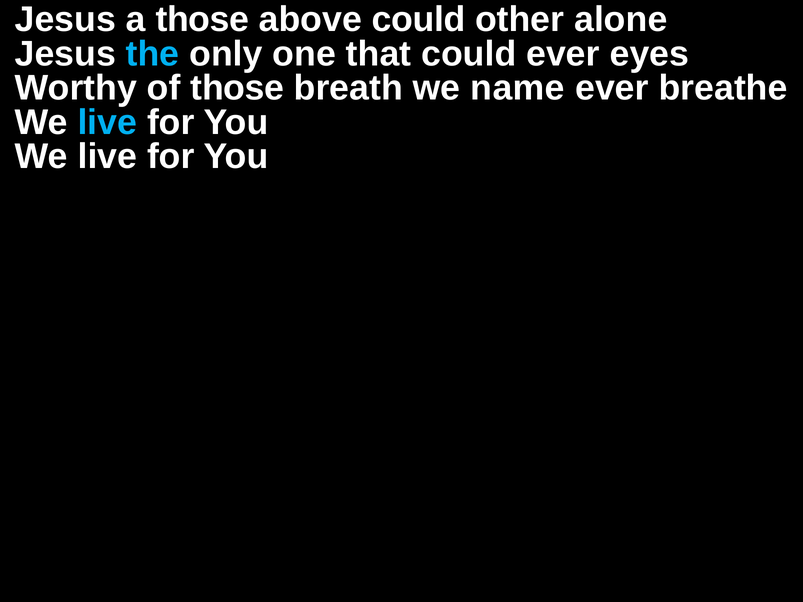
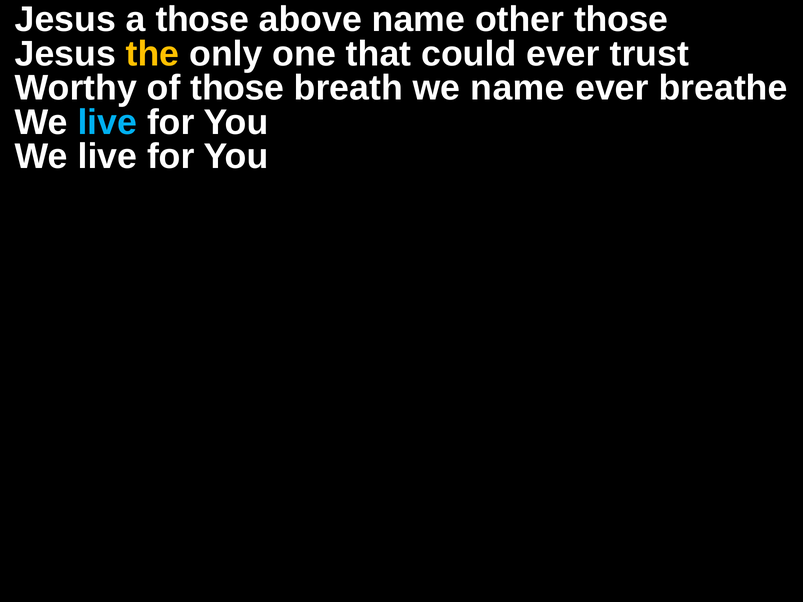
above could: could -> name
other alone: alone -> those
the colour: light blue -> yellow
eyes: eyes -> trust
